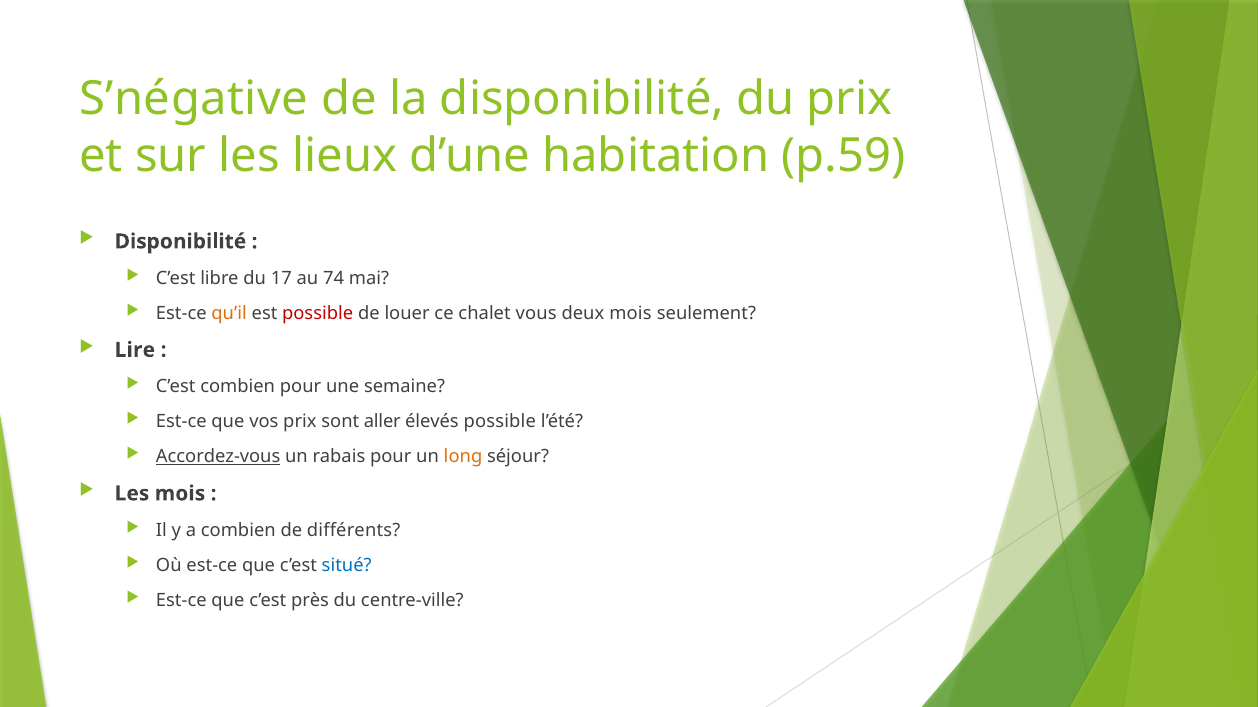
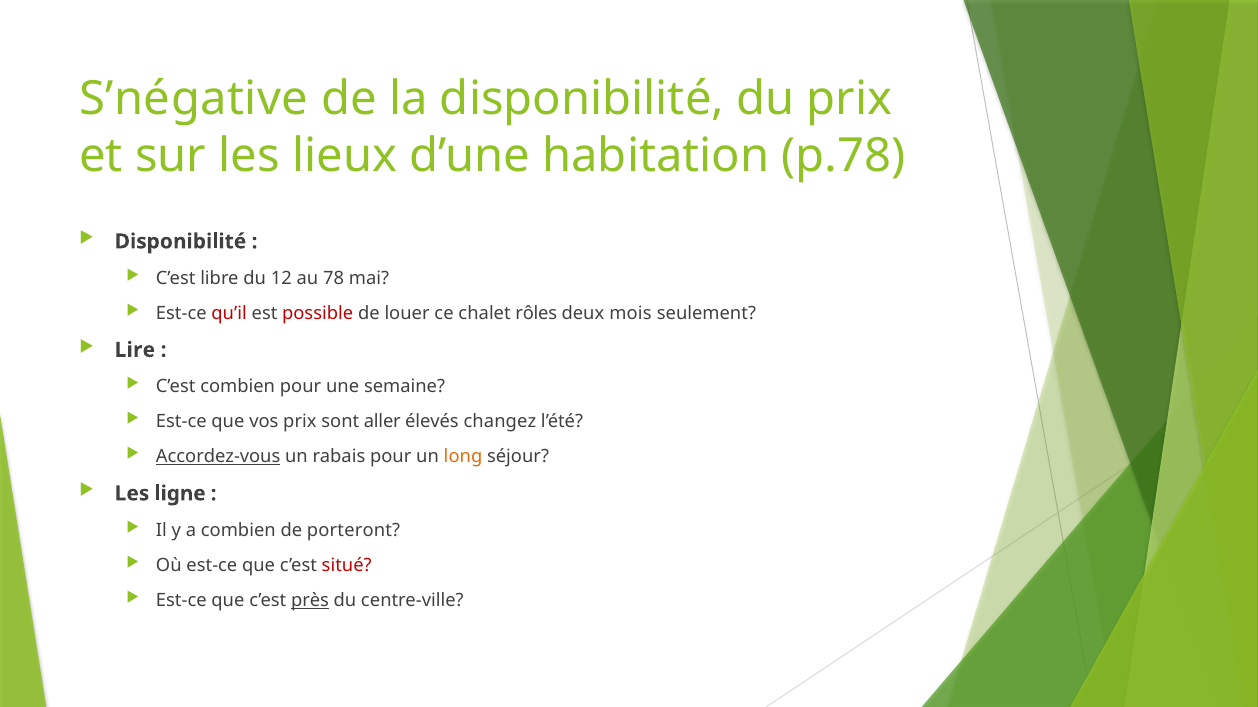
p.59: p.59 -> p.78
17: 17 -> 12
74: 74 -> 78
qu’il colour: orange -> red
vous: vous -> rôles
élevés possible: possible -> changez
Les mois: mois -> ligne
différents: différents -> porteront
situé colour: blue -> red
près underline: none -> present
